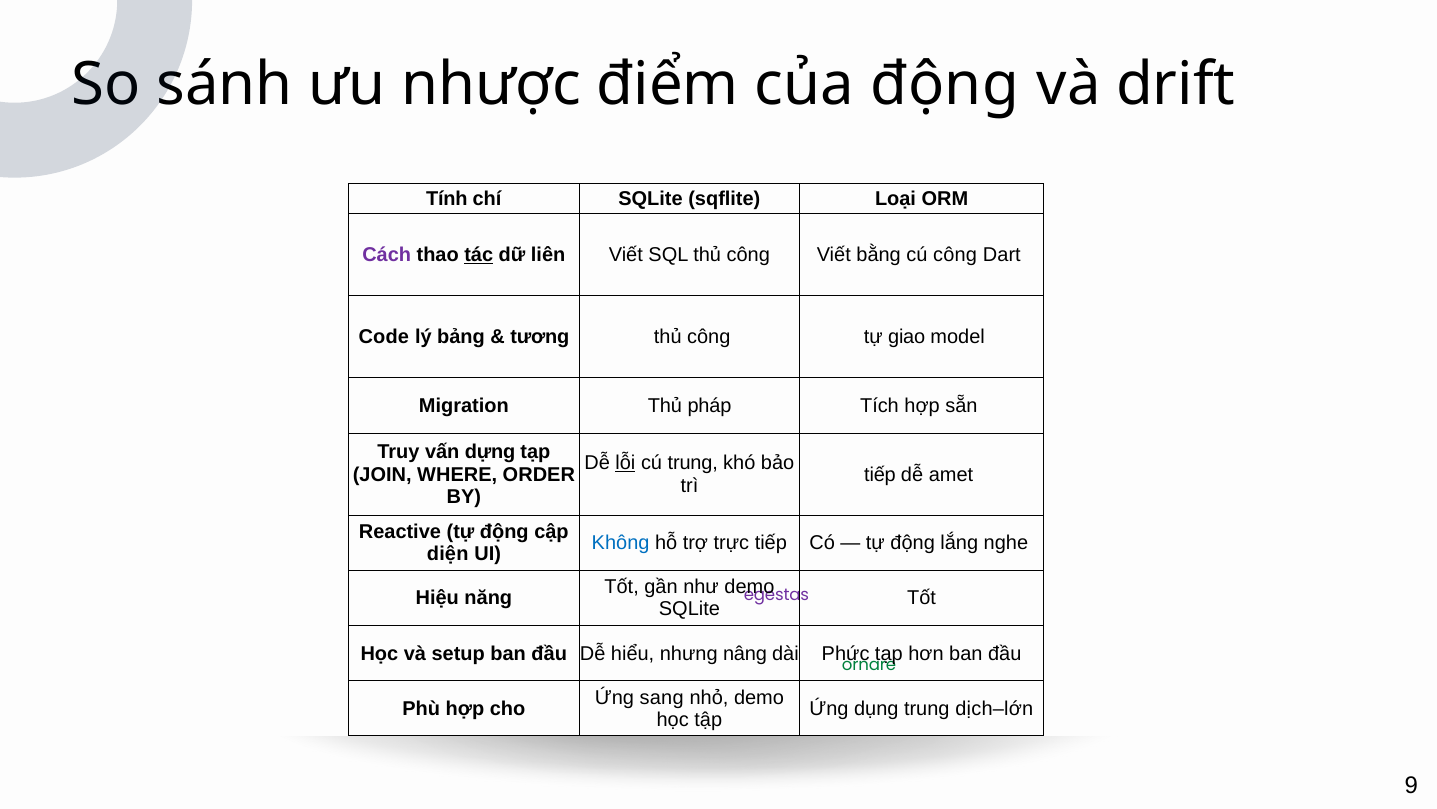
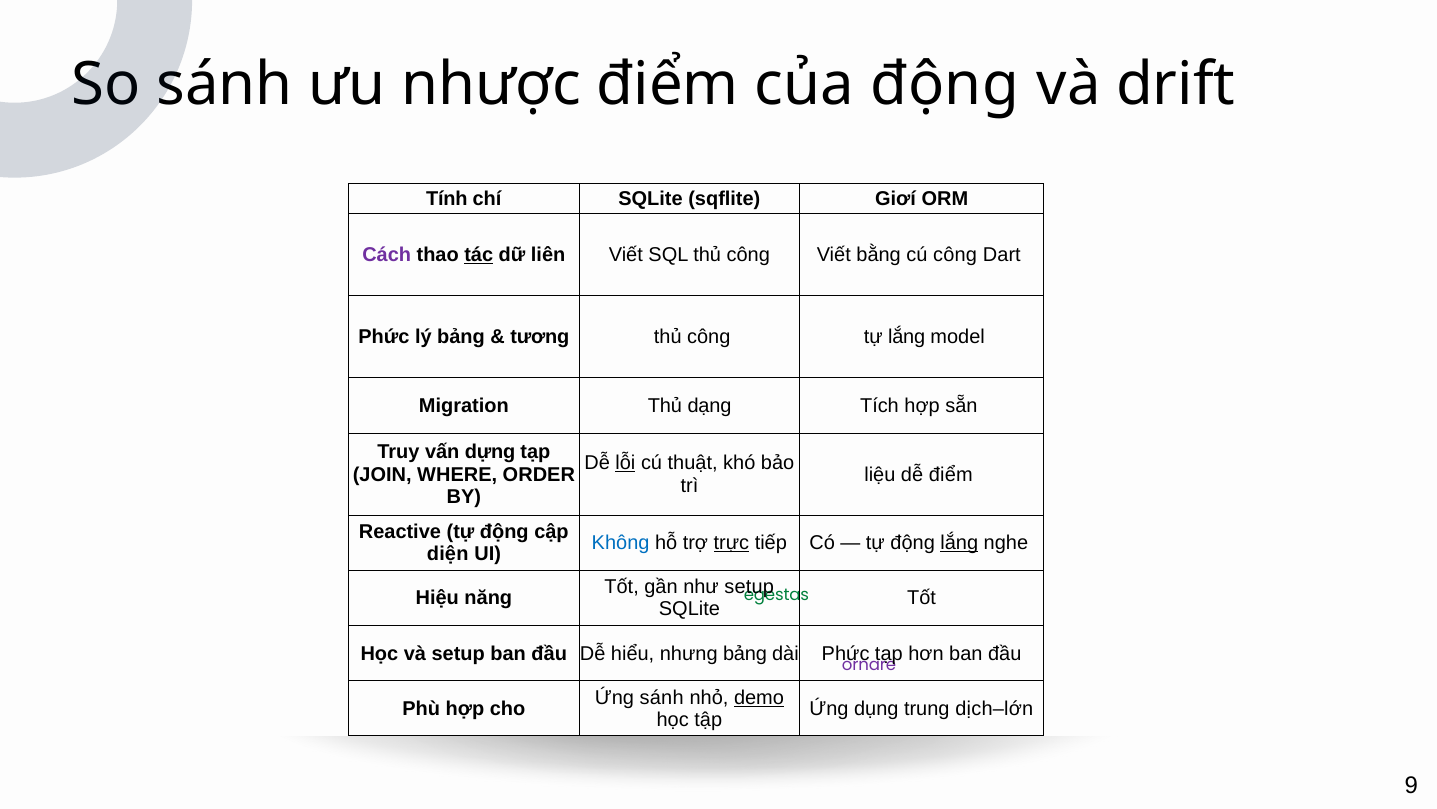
Loại: Loại -> Giơí
Code at (384, 337): Code -> Phức
tự giao: giao -> lắng
pháp: pháp -> dạng
cú trung: trung -> thuật
tiếp at (880, 474): tiếp -> liệu
dễ amet: amet -> điểm
trực underline: none -> present
lắng at (959, 543) underline: none -> present
như demo: demo -> setup
egestas at (776, 595) colour: purple -> green
nhưng nâng: nâng -> bảng
ornare at (869, 664) colour: green -> purple
Ứng sang: sang -> sánh
demo at (759, 697) underline: none -> present
